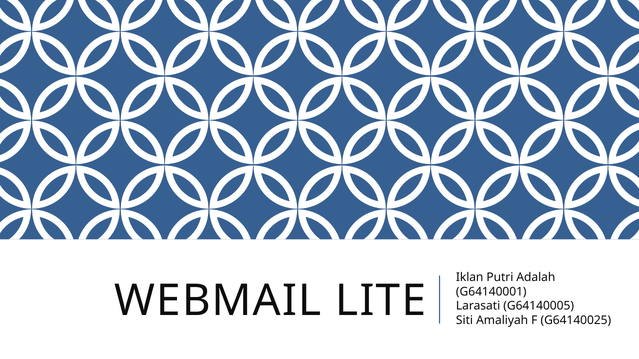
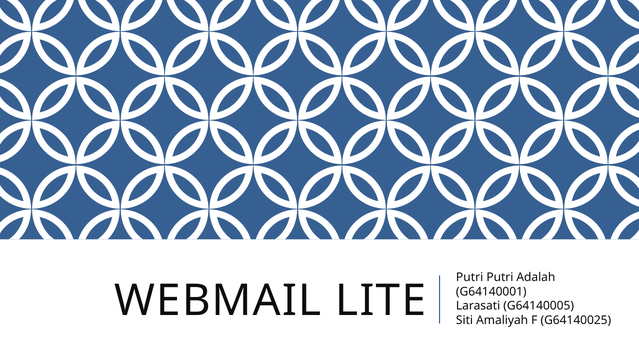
Iklan at (470, 278): Iklan -> Putri
